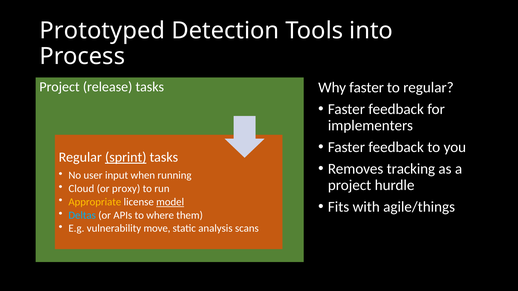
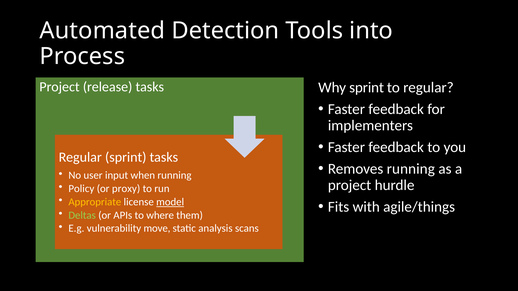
Prototyped: Prototyped -> Automated
Why faster: faster -> sprint
sprint at (126, 157) underline: present -> none
Removes tracking: tracking -> running
Cloud: Cloud -> Policy
Deltas colour: light blue -> light green
